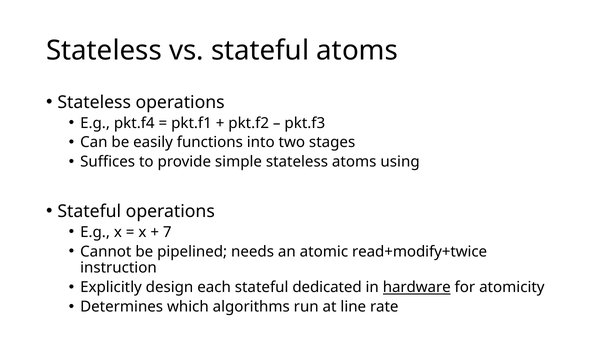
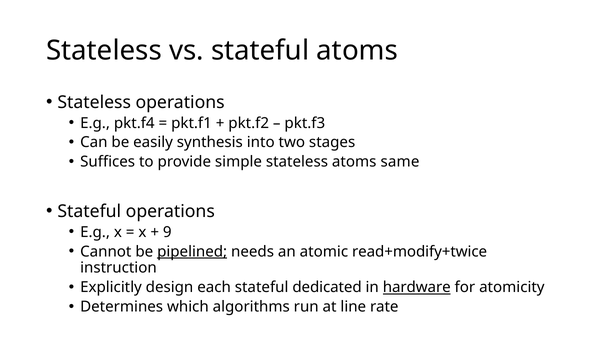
functions: functions -> synthesis
using: using -> same
7: 7 -> 9
pipelined underline: none -> present
